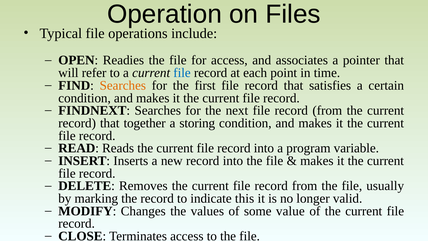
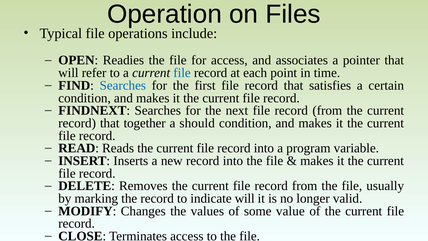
Searches at (123, 85) colour: orange -> blue
storing: storing -> should
indicate this: this -> will
